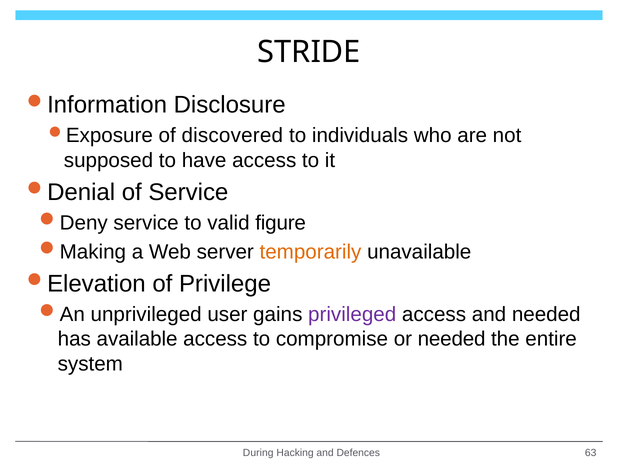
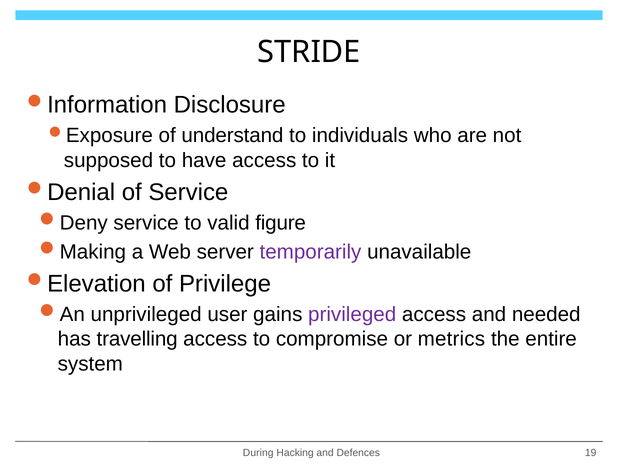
discovered: discovered -> understand
temporarily colour: orange -> purple
available: available -> travelling
or needed: needed -> metrics
63: 63 -> 19
